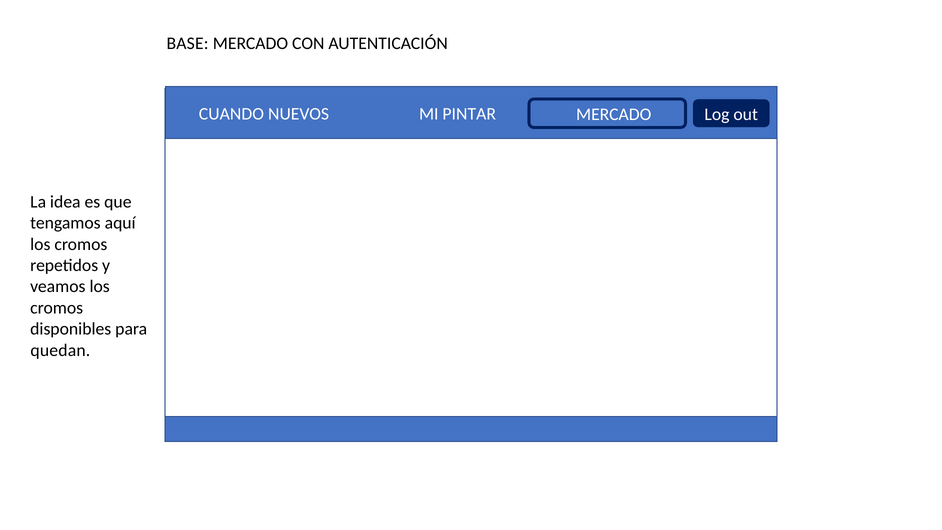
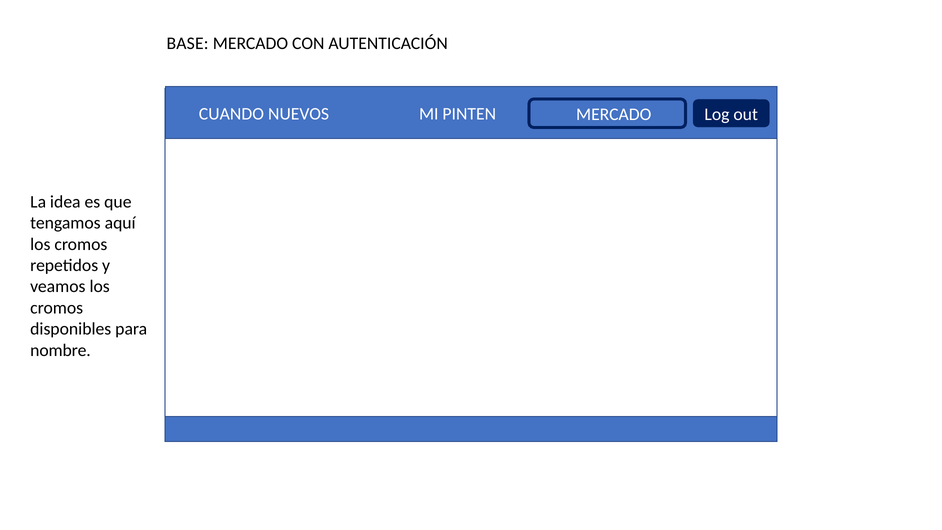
PINTAR: PINTAR -> PINTEN
quedan: quedan -> nombre
